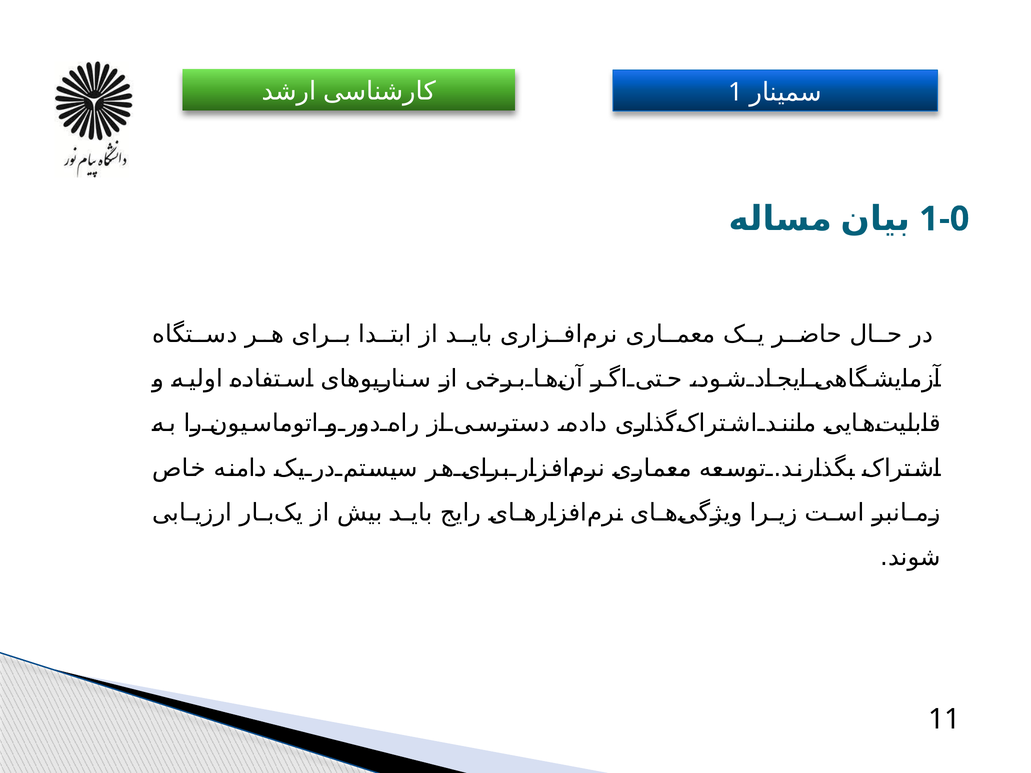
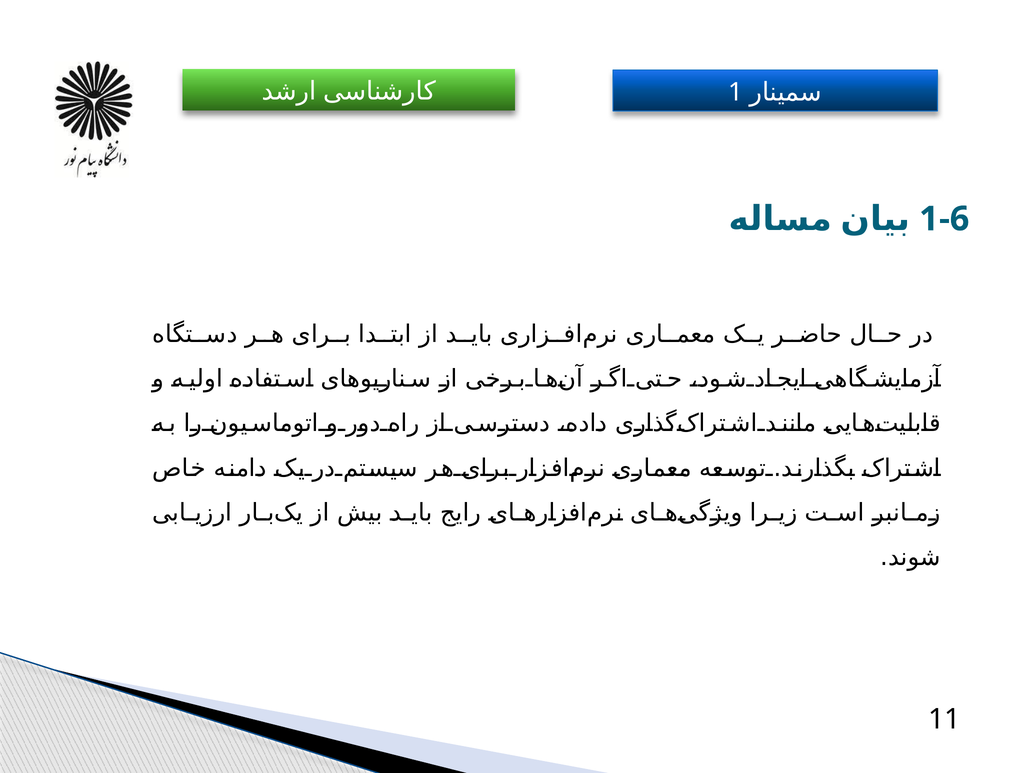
1-0: 1-0 -> 1-6
